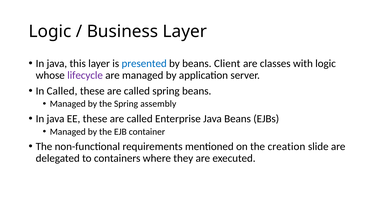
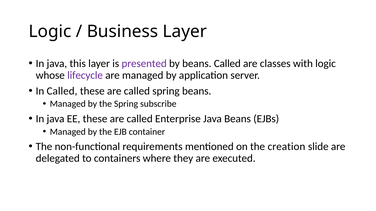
presented colour: blue -> purple
beans Client: Client -> Called
assembly: assembly -> subscribe
